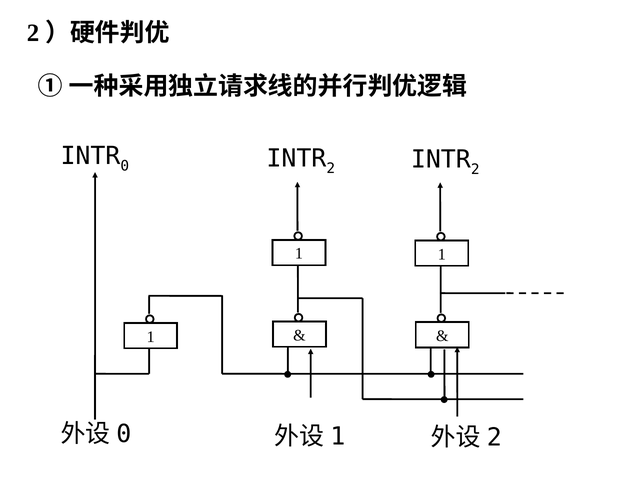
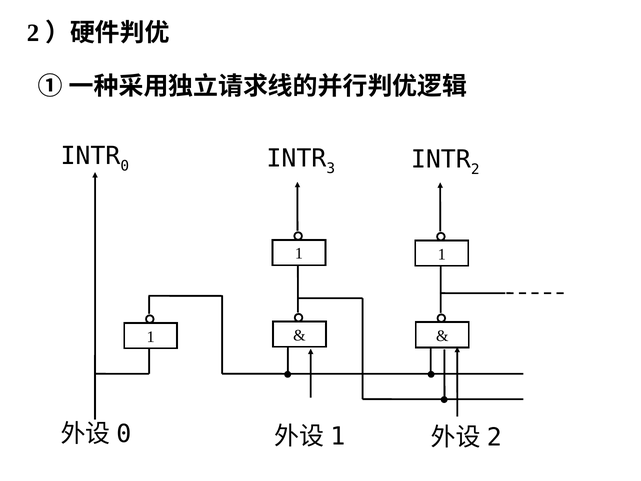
2 at (331, 168): 2 -> 3
